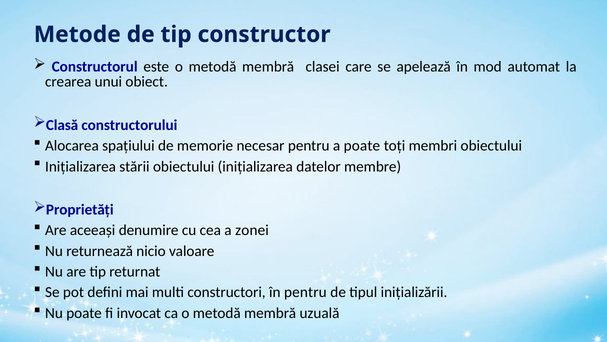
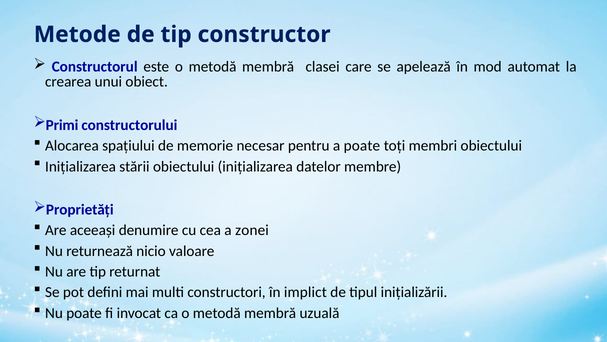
Clasă: Clasă -> Primi
în pentru: pentru -> implict
